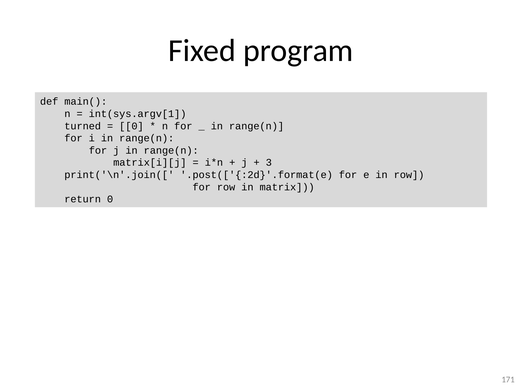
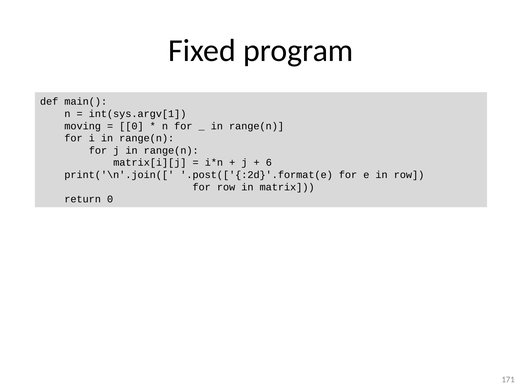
turned: turned -> moving
3: 3 -> 6
